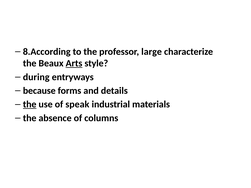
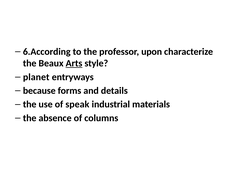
8.According: 8.According -> 6.According
large: large -> upon
during: during -> planet
the at (30, 104) underline: present -> none
